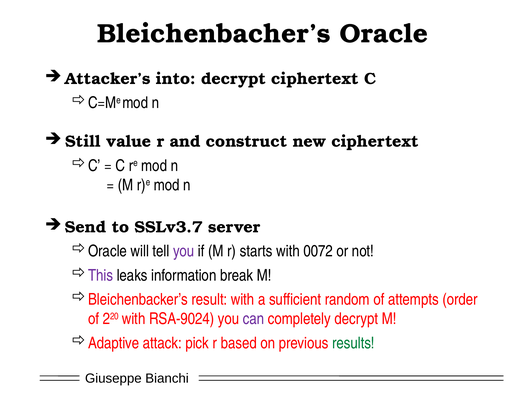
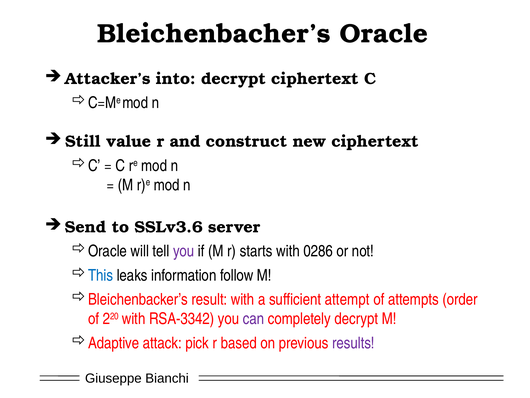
SSLv3.7: SSLv3.7 -> SSLv3.6
0072: 0072 -> 0286
This colour: purple -> blue
break: break -> follow
random: random -> attempt
RSA-9024: RSA-9024 -> RSA-3342
results colour: green -> purple
